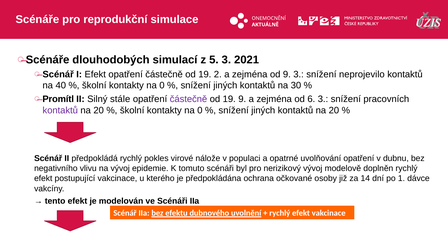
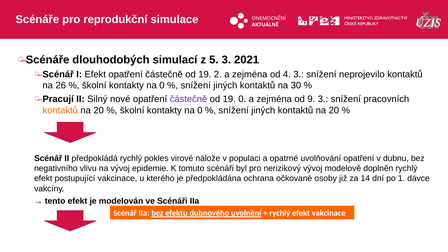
od 9: 9 -> 4
40: 40 -> 26
Promítl: Promítl -> Pracují
stále: stále -> nové
19 9: 9 -> 0
6: 6 -> 9
kontaktů at (60, 110) colour: purple -> orange
